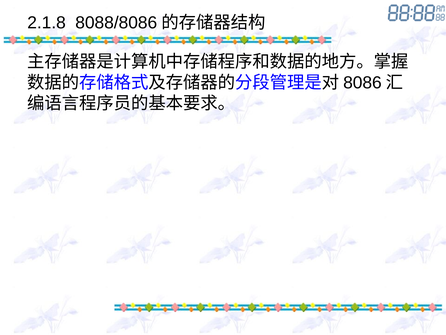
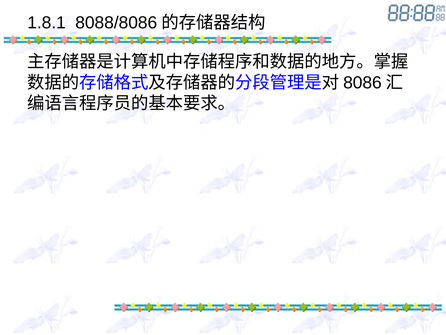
2.1.8: 2.1.8 -> 1.8.1
